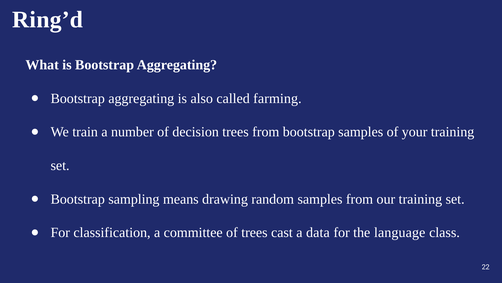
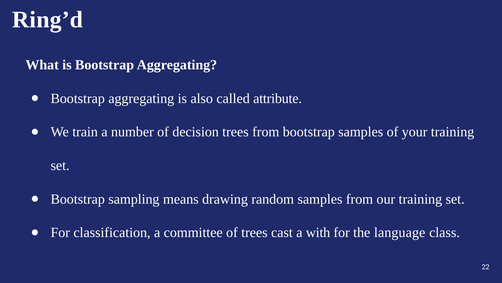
farming: farming -> attribute
data: data -> with
